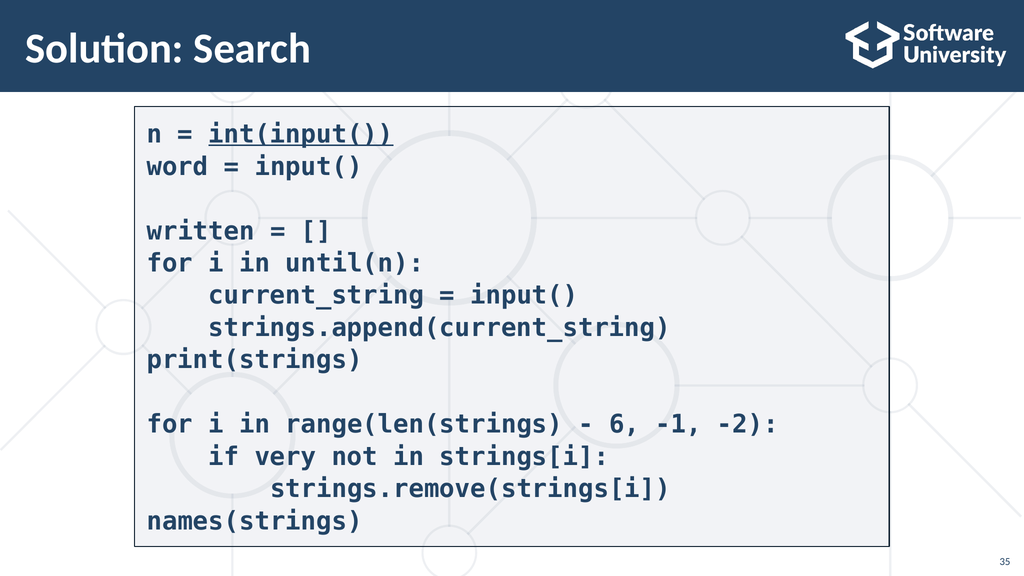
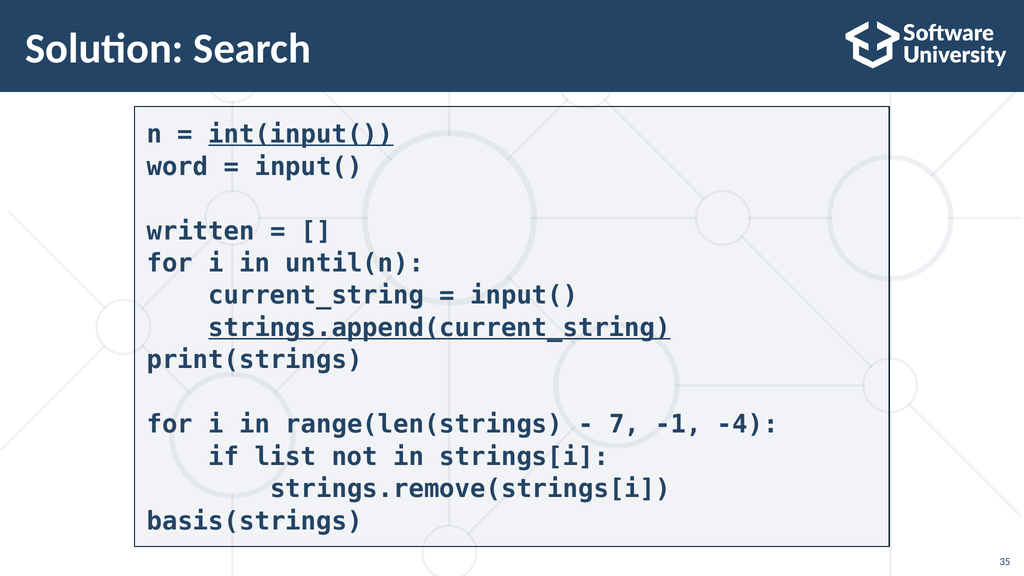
strings.append(current_string underline: none -> present
6: 6 -> 7
-2: -2 -> -4
very: very -> list
names(strings: names(strings -> basis(strings
